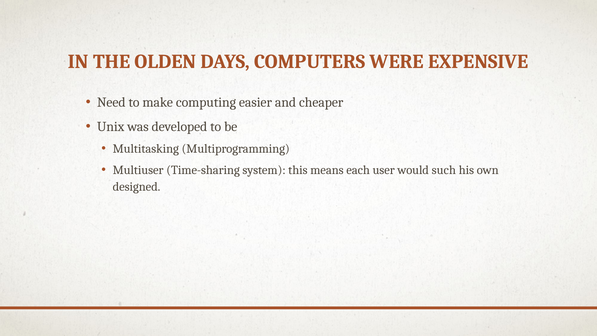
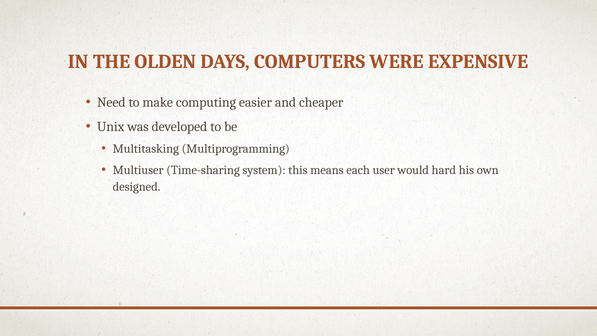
such: such -> hard
